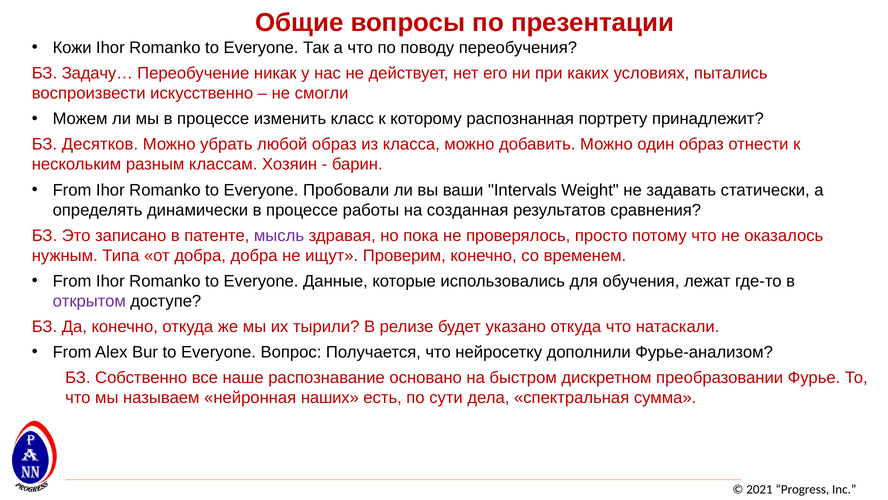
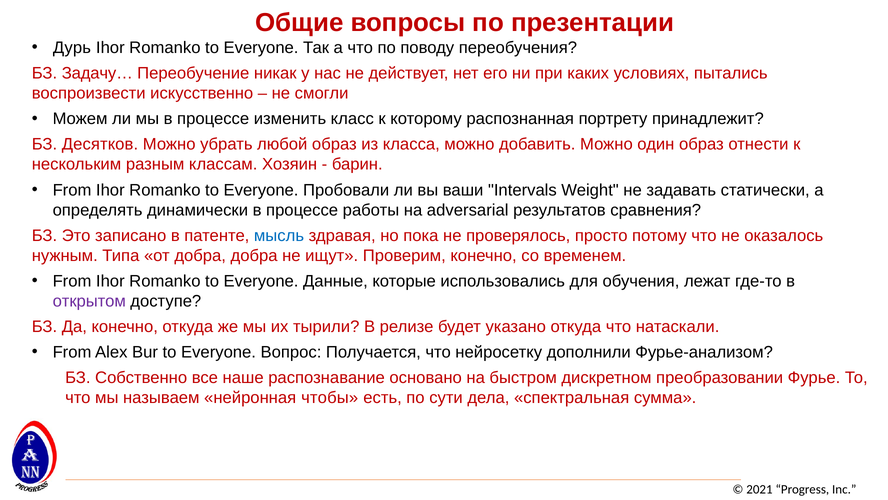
Кожи: Кожи -> Дурь
созданная: созданная -> adversarial
мысль colour: purple -> blue
наших: наших -> чтобы
